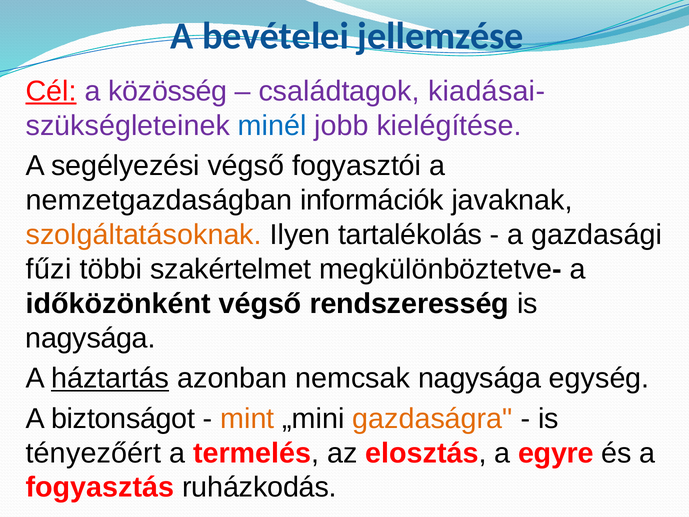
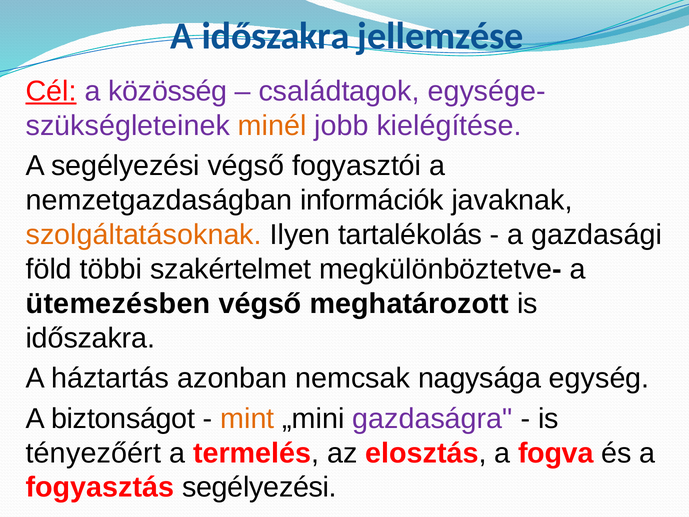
A bevételei: bevételei -> időszakra
kiadásai-: kiadásai- -> egysége-
minél colour: blue -> orange
fűzi: fűzi -> föld
időközönként: időközönként -> ütemezésben
rendszeresség: rendszeresség -> meghatározott
nagysága at (90, 338): nagysága -> időszakra
háztartás underline: present -> none
gazdaságra colour: orange -> purple
egyre: egyre -> fogva
fogyasztás ruházkodás: ruházkodás -> segélyezési
